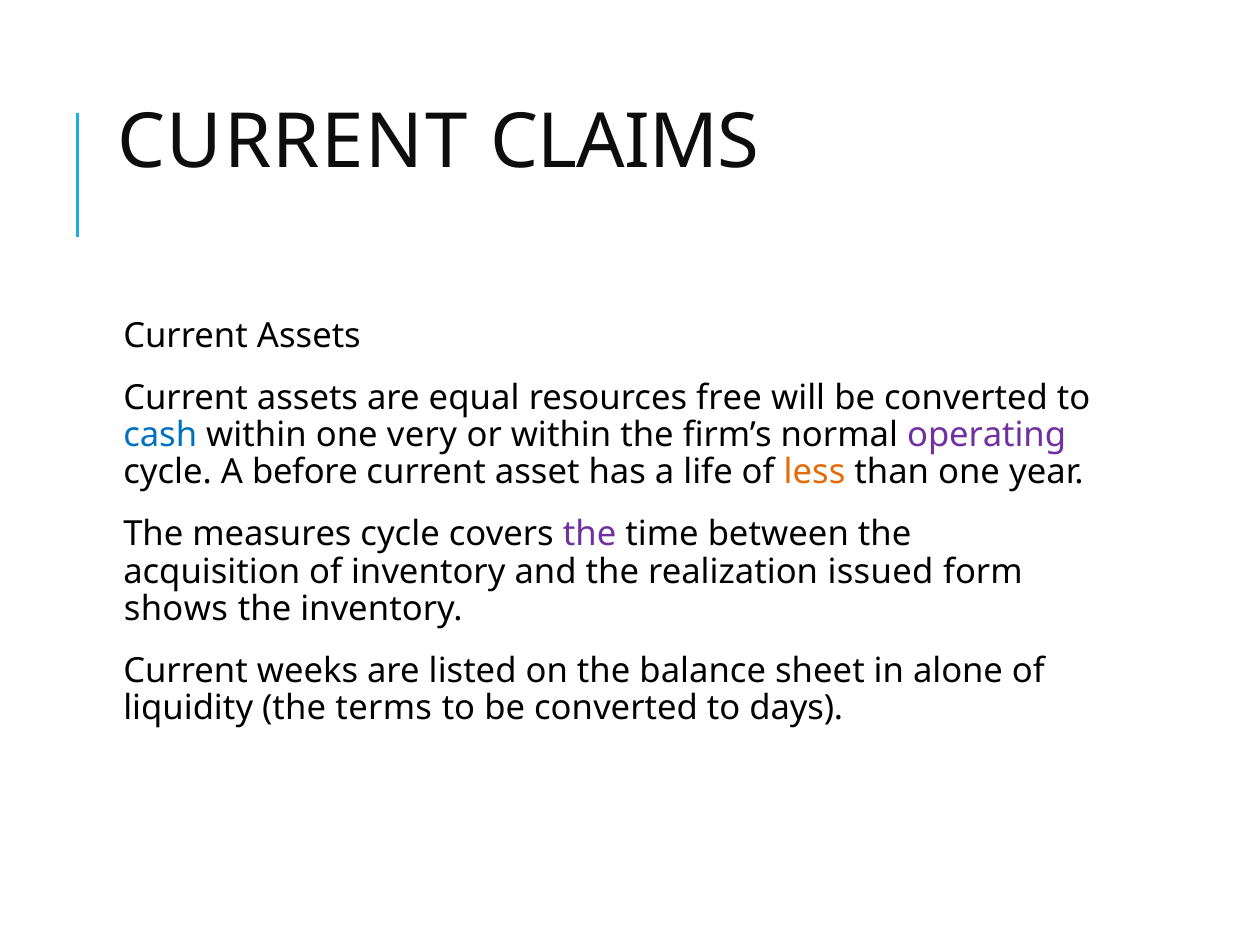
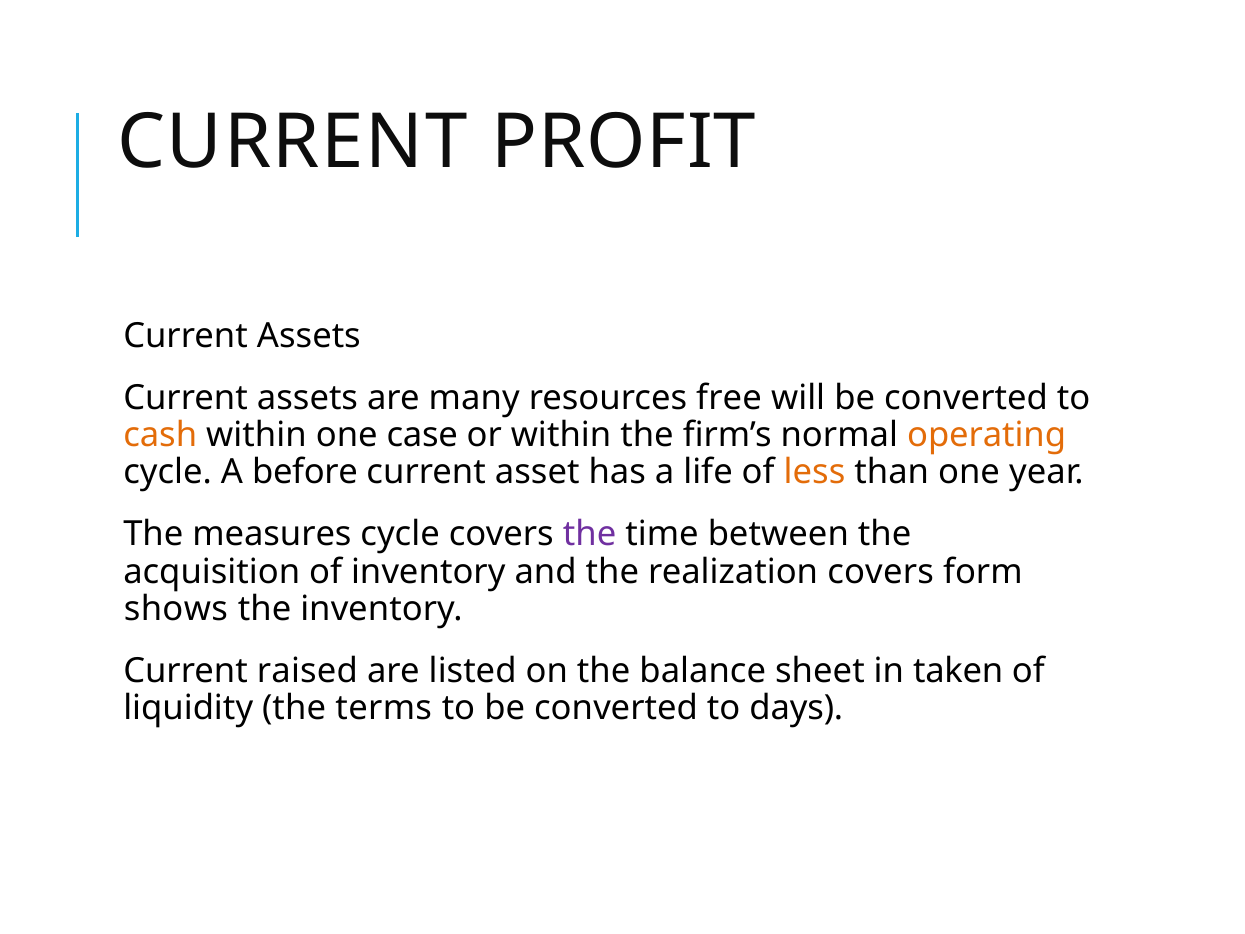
CLAIMS: CLAIMS -> PROFIT
equal: equal -> many
cash colour: blue -> orange
very: very -> case
operating colour: purple -> orange
realization issued: issued -> covers
weeks: weeks -> raised
alone: alone -> taken
